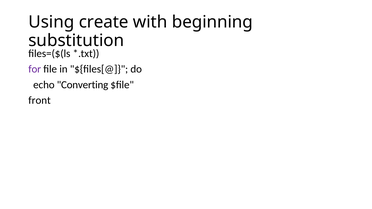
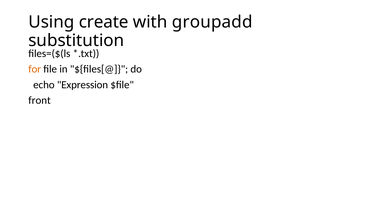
beginning: beginning -> groupadd
for colour: purple -> orange
Converting: Converting -> Expression
